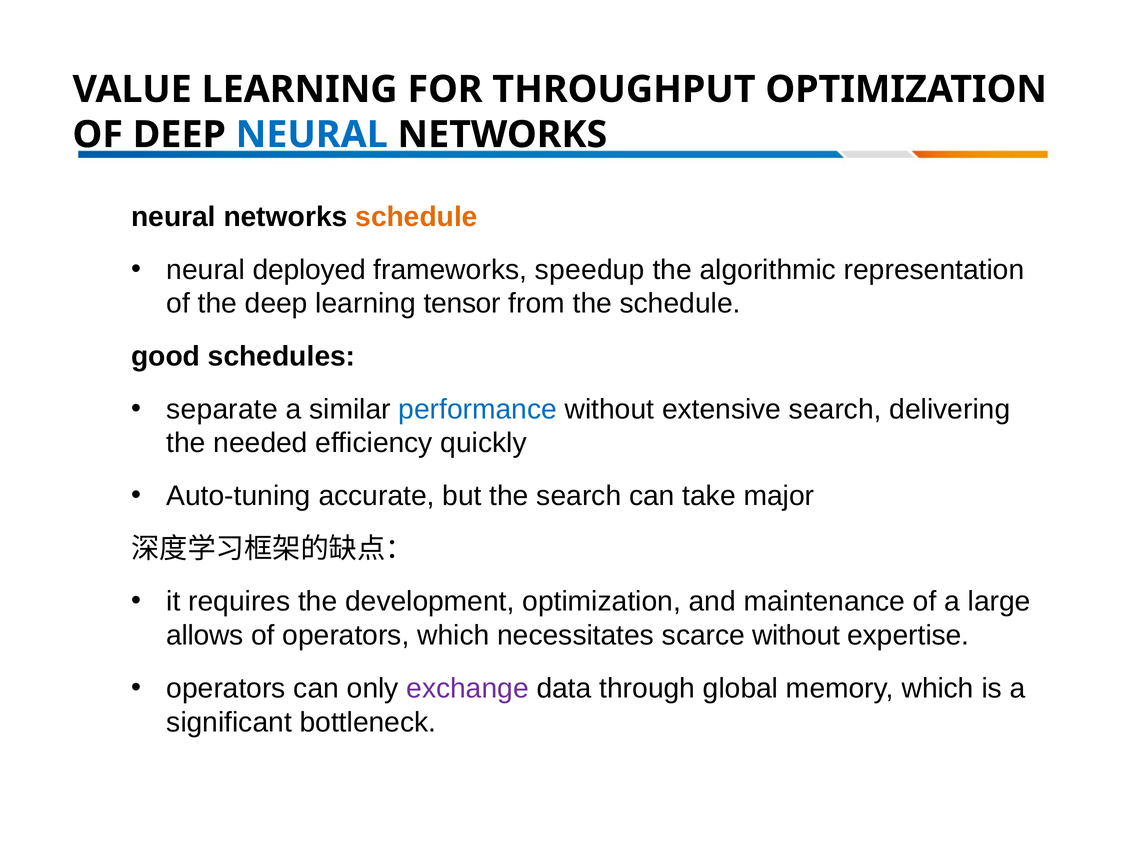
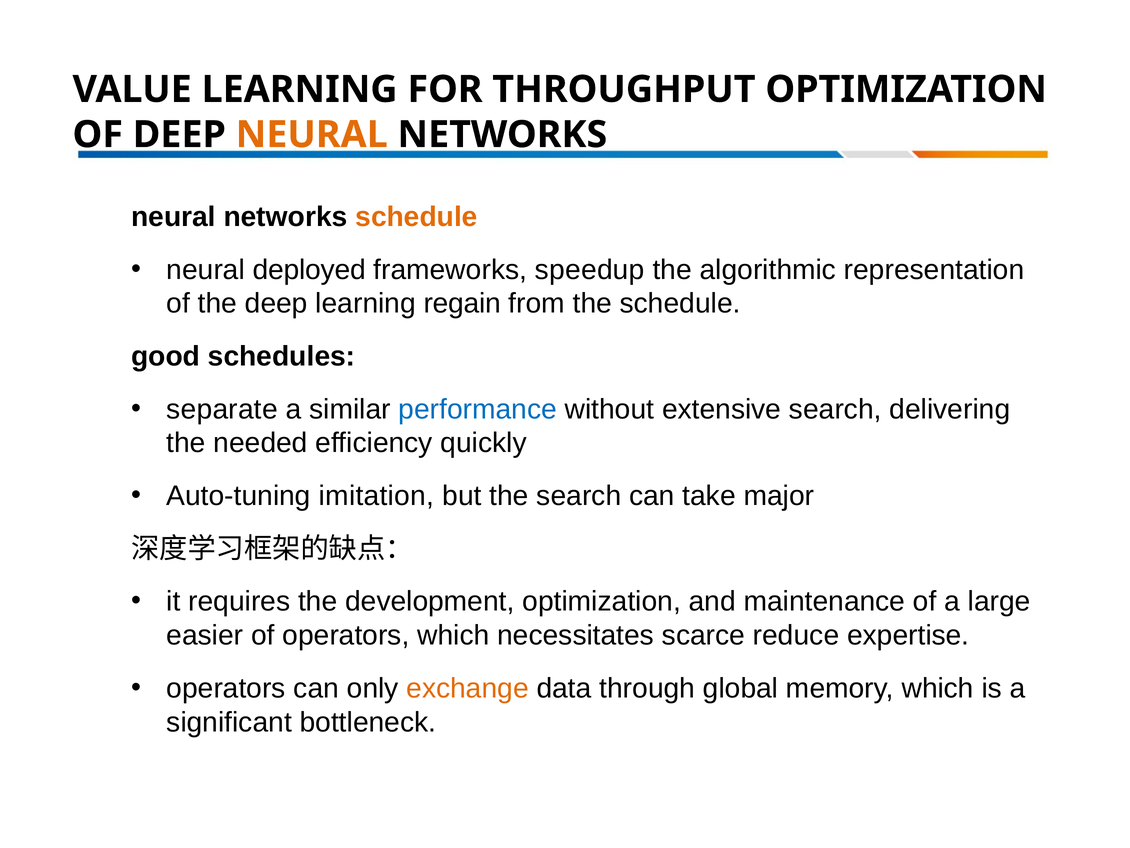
NEURAL at (312, 135) colour: blue -> orange
tensor: tensor -> regain
accurate: accurate -> imitation
allows: allows -> easier
scarce without: without -> reduce
exchange colour: purple -> orange
